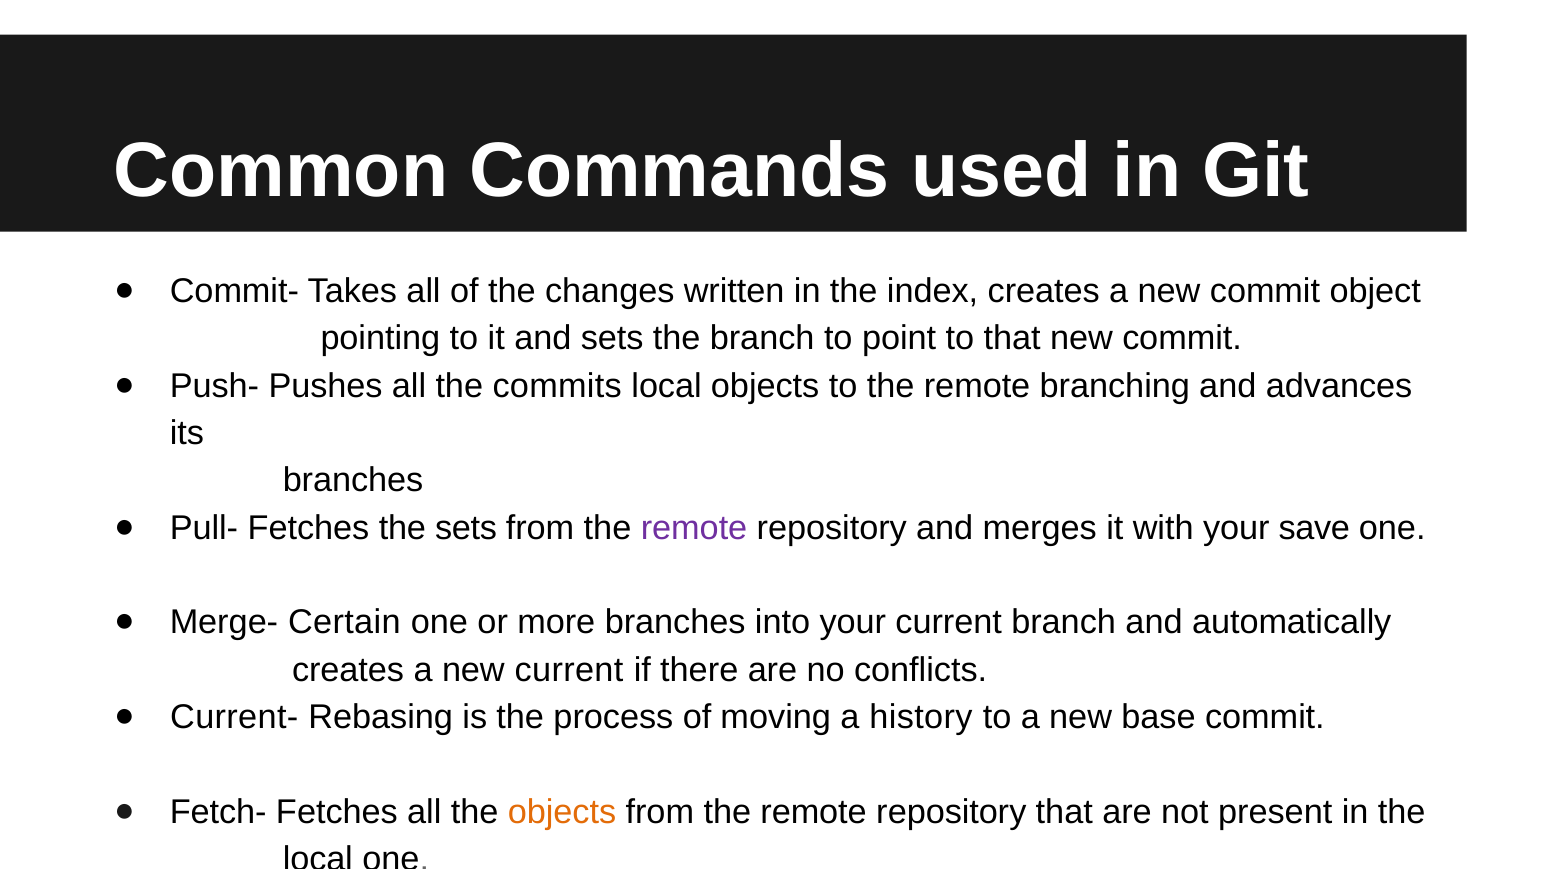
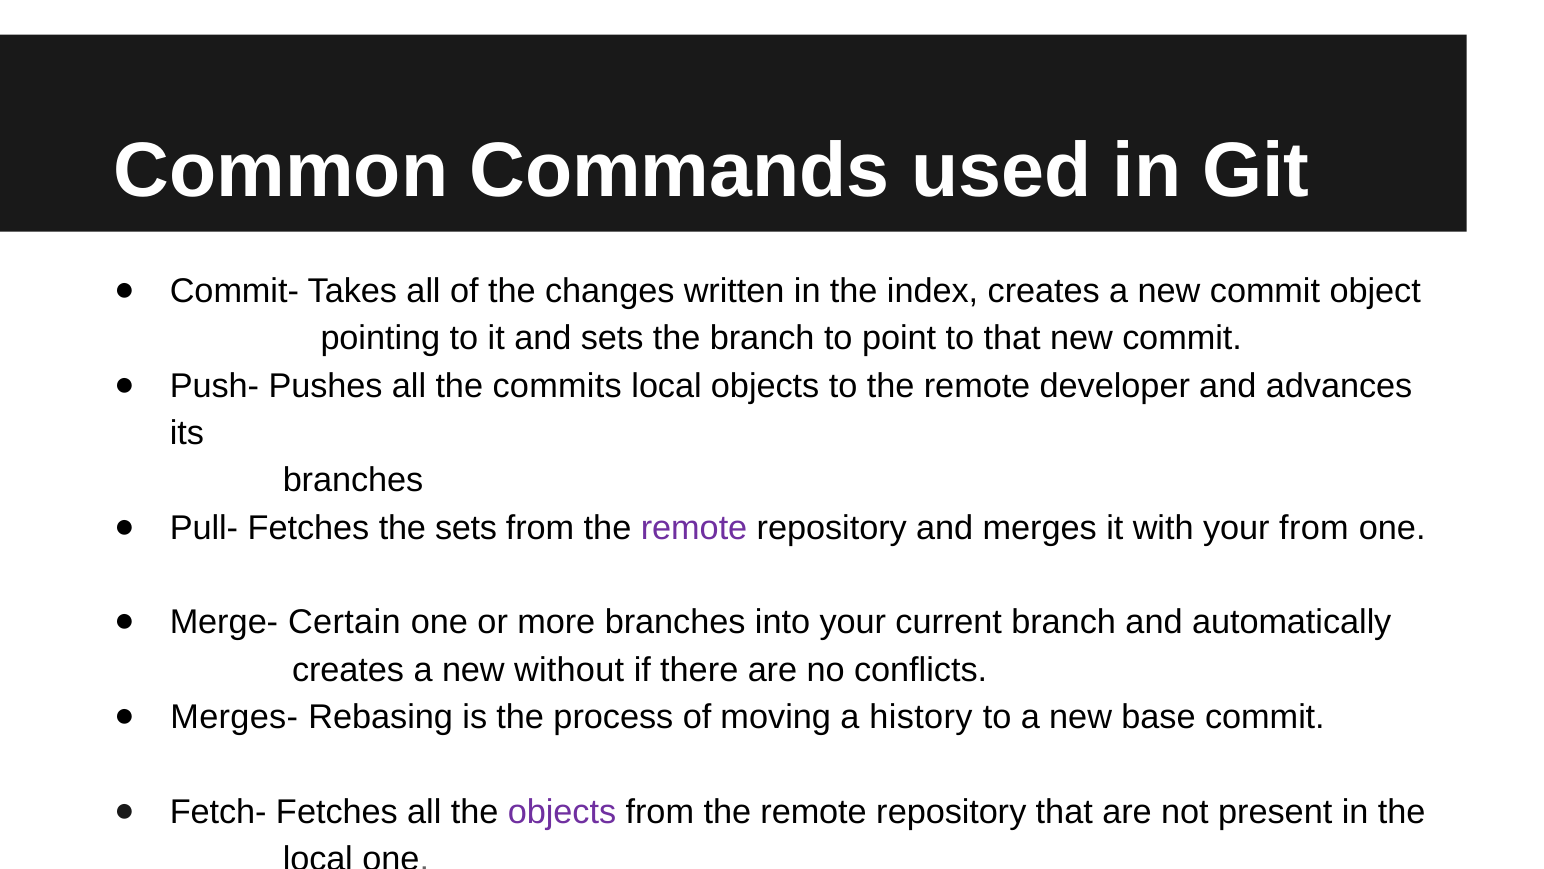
branching: branching -> developer
your save: save -> from
new current: current -> without
Current-: Current- -> Merges-
objects at (562, 811) colour: orange -> purple
